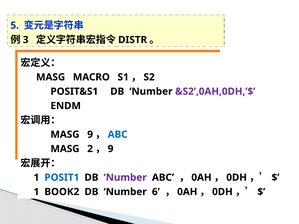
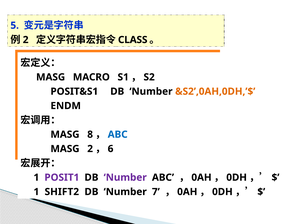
3 at (26, 40): 3 -> 2
DISTR: DISTR -> CLASS
&S2’,0AH,0DH,’$ at (215, 92) colour: purple -> orange
MASG 9: 9 -> 8
9 at (111, 149): 9 -> 6
POSIT1 at (62, 178) colour: blue -> purple
BOOK2: BOOK2 -> SHIFT2
6: 6 -> 7
